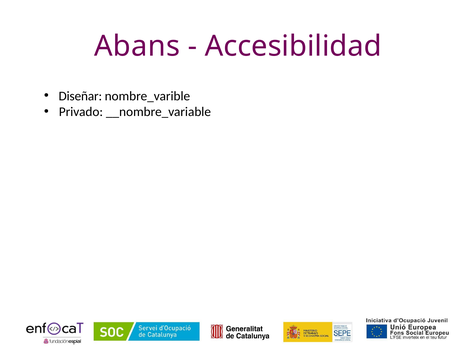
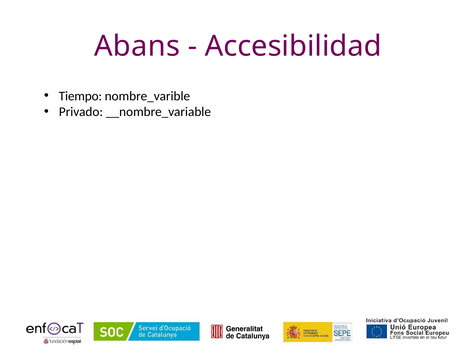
Diseñar: Diseñar -> Tiempo
